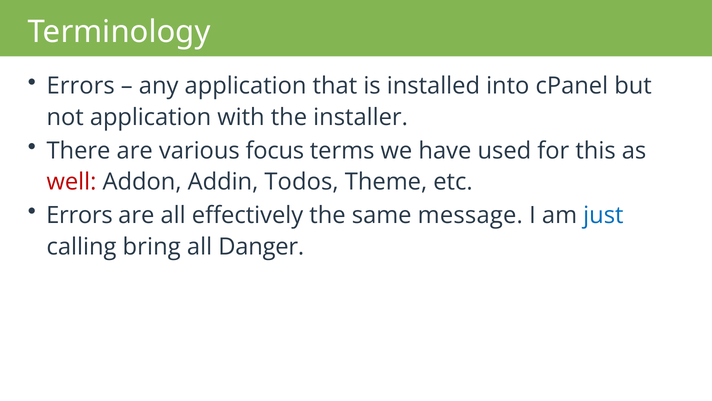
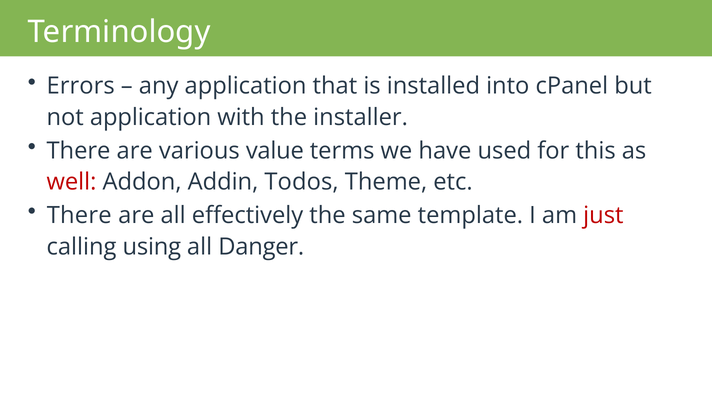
focus: focus -> value
Errors at (79, 215): Errors -> There
message: message -> template
just colour: blue -> red
bring: bring -> using
